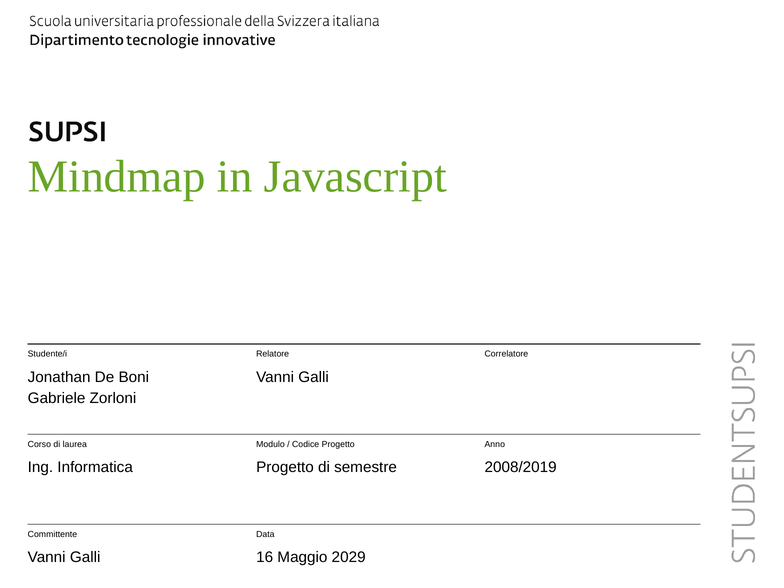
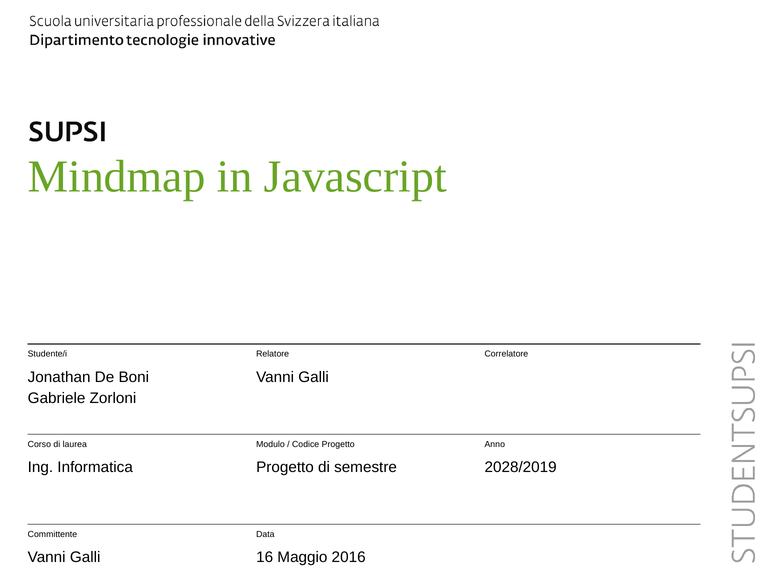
2008/2019: 2008/2019 -> 2028/2019
2029: 2029 -> 2016
